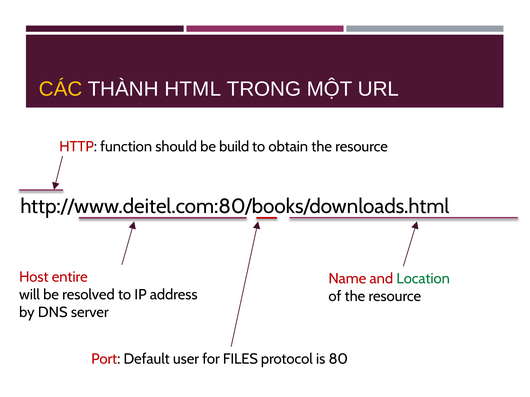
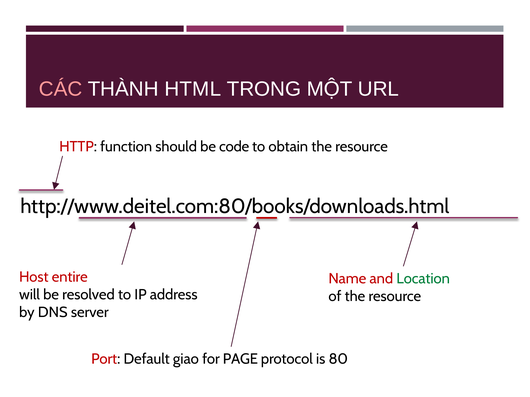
CÁC colour: yellow -> pink
build: build -> code
user: user -> giao
FILES: FILES -> PAGE
